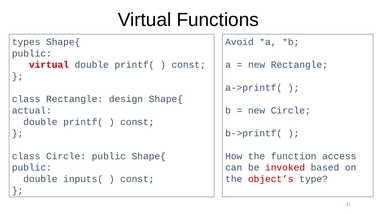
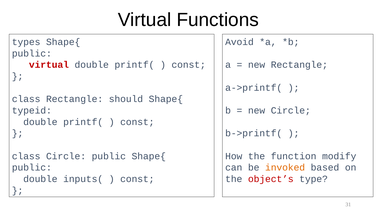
design: design -> should
actual: actual -> typeid
access: access -> modify
invoked colour: red -> orange
